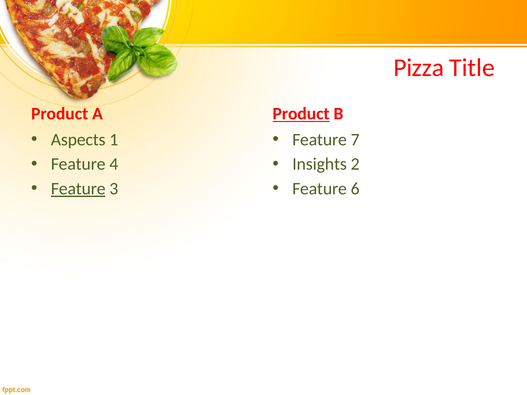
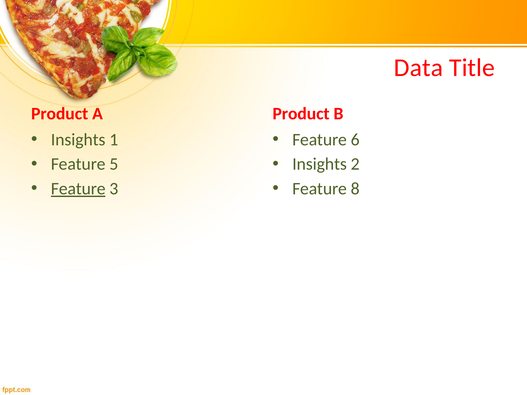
Pizza: Pizza -> Data
Product at (301, 114) underline: present -> none
Aspects at (78, 140): Aspects -> Insights
7: 7 -> 6
4: 4 -> 5
6: 6 -> 8
